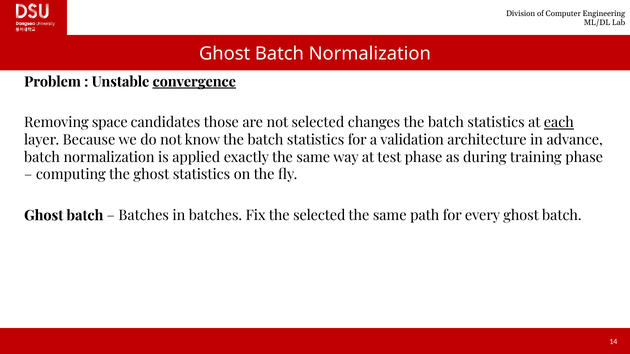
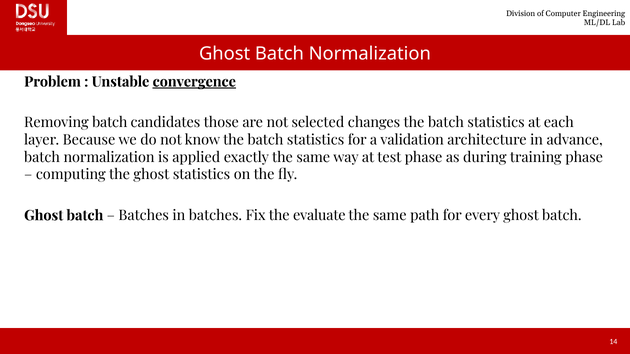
Removing space: space -> batch
each underline: present -> none
the selected: selected -> evaluate
